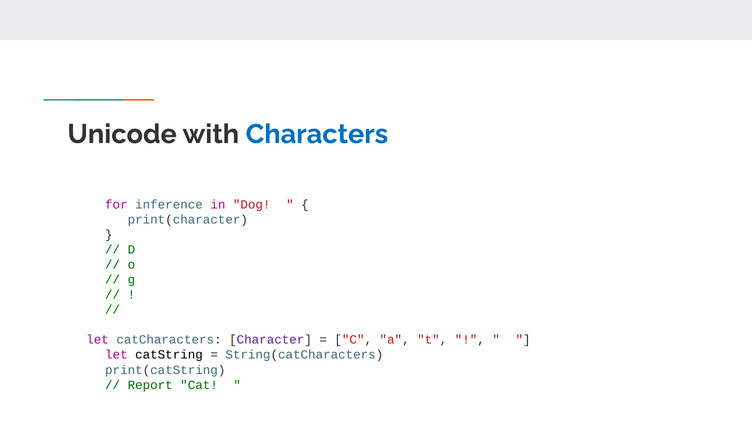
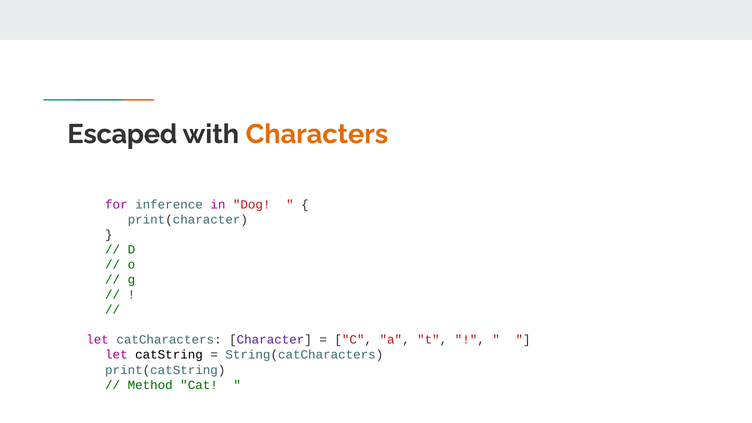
Unicode: Unicode -> Escaped
Characters colour: blue -> orange
Report: Report -> Method
